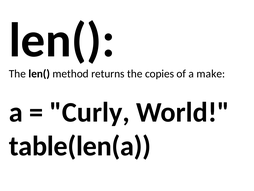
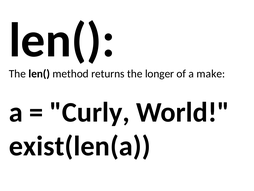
copies: copies -> longer
table(len(a: table(len(a -> exist(len(a
